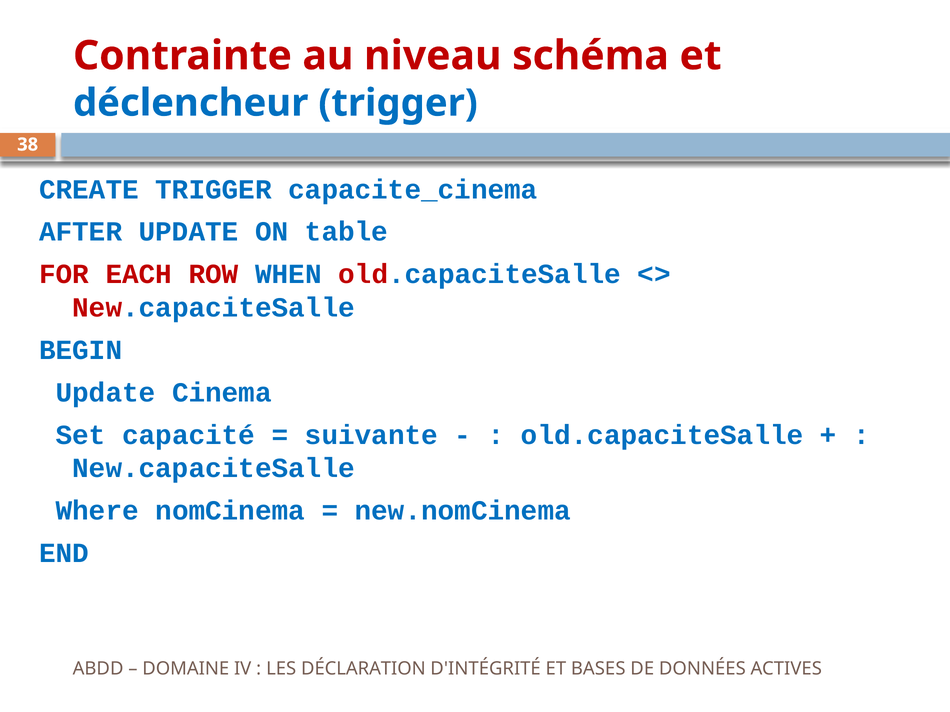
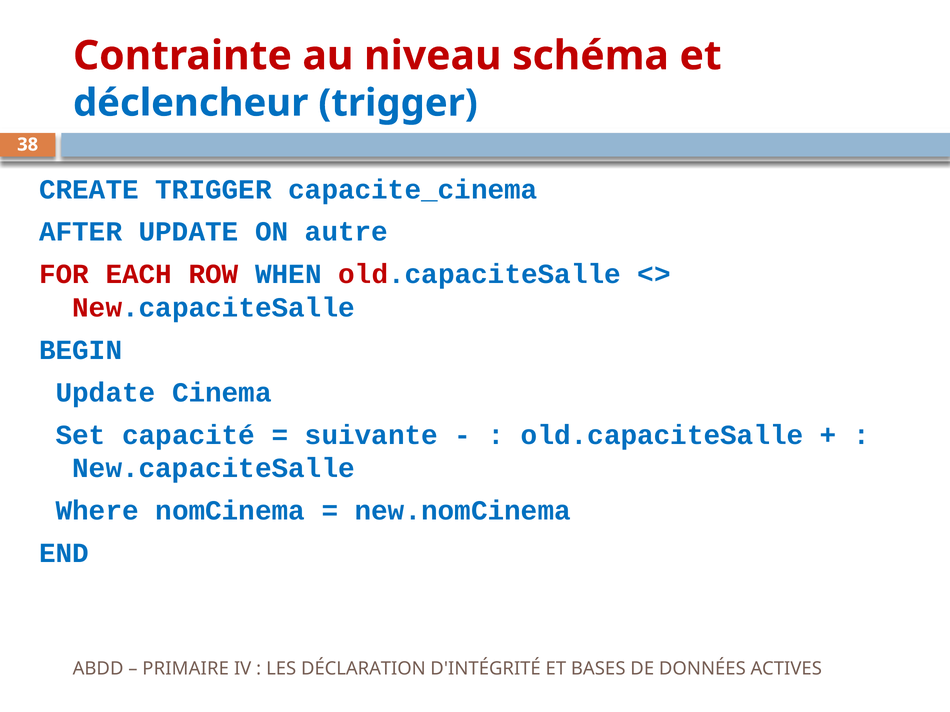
table: table -> autre
DOMAINE: DOMAINE -> PRIMAIRE
